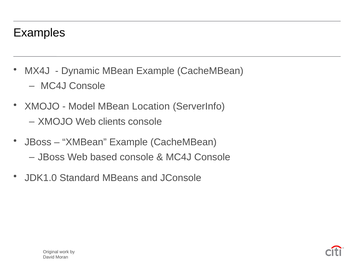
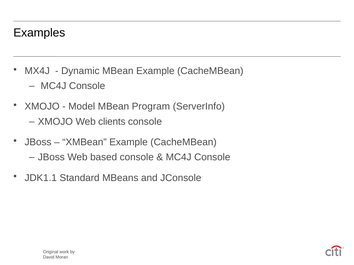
Location: Location -> Program
JDK1.0: JDK1.0 -> JDK1.1
